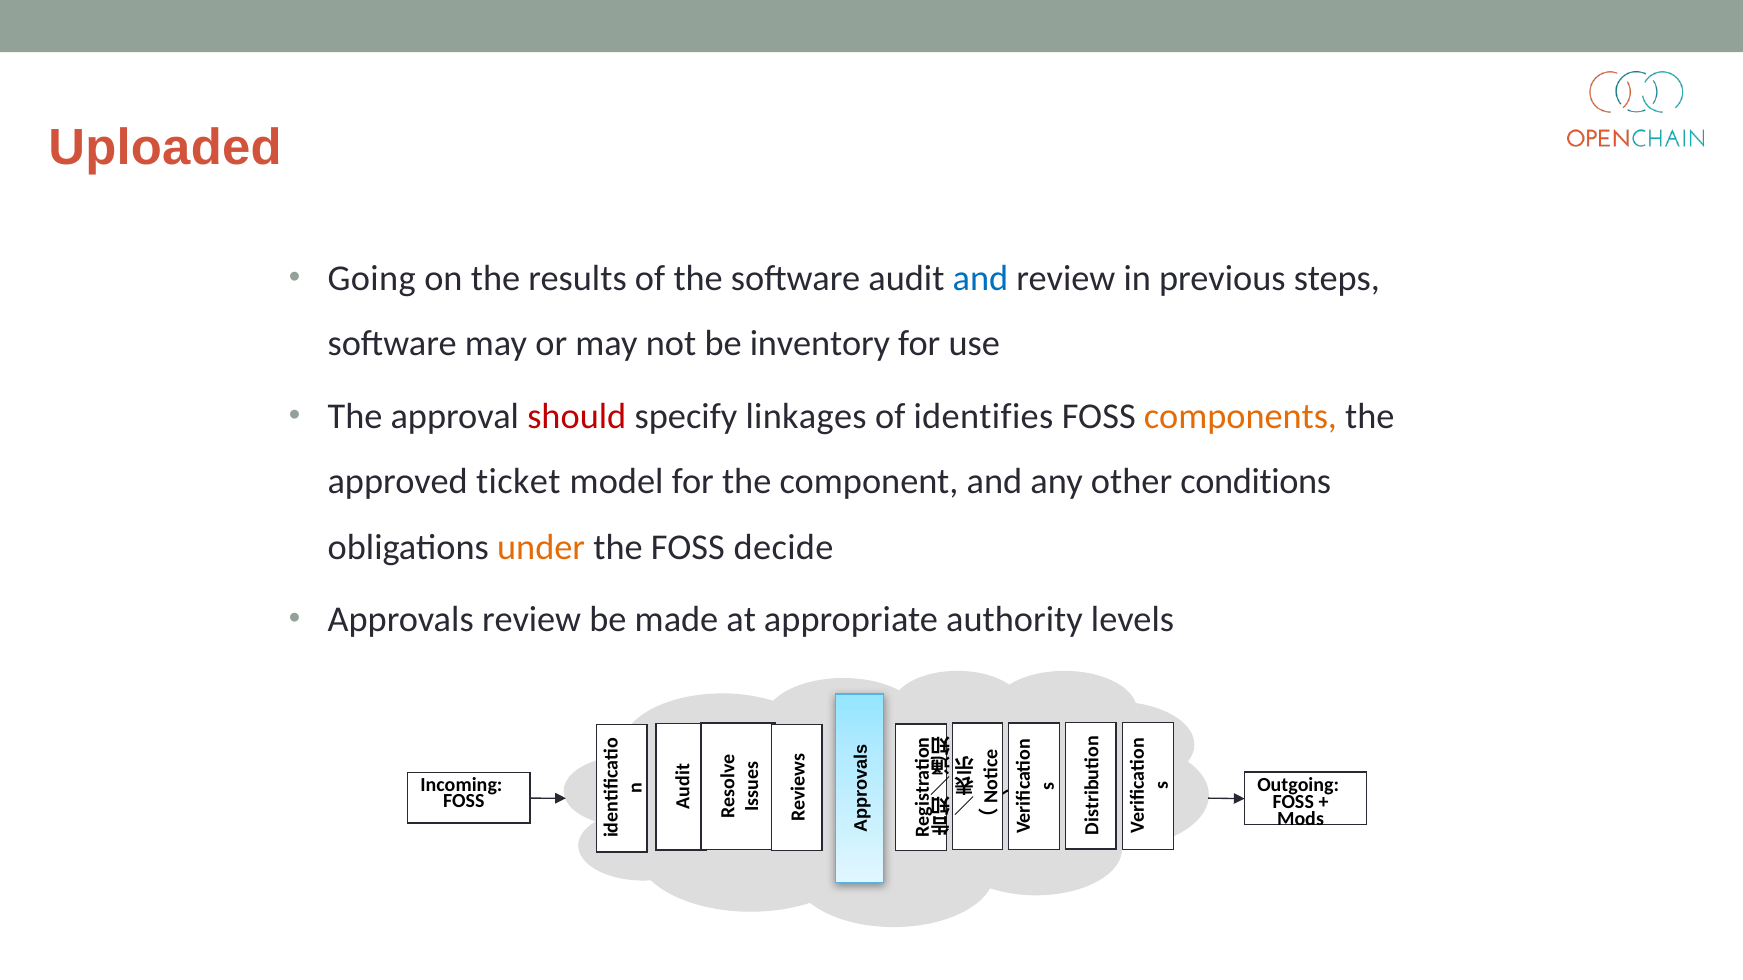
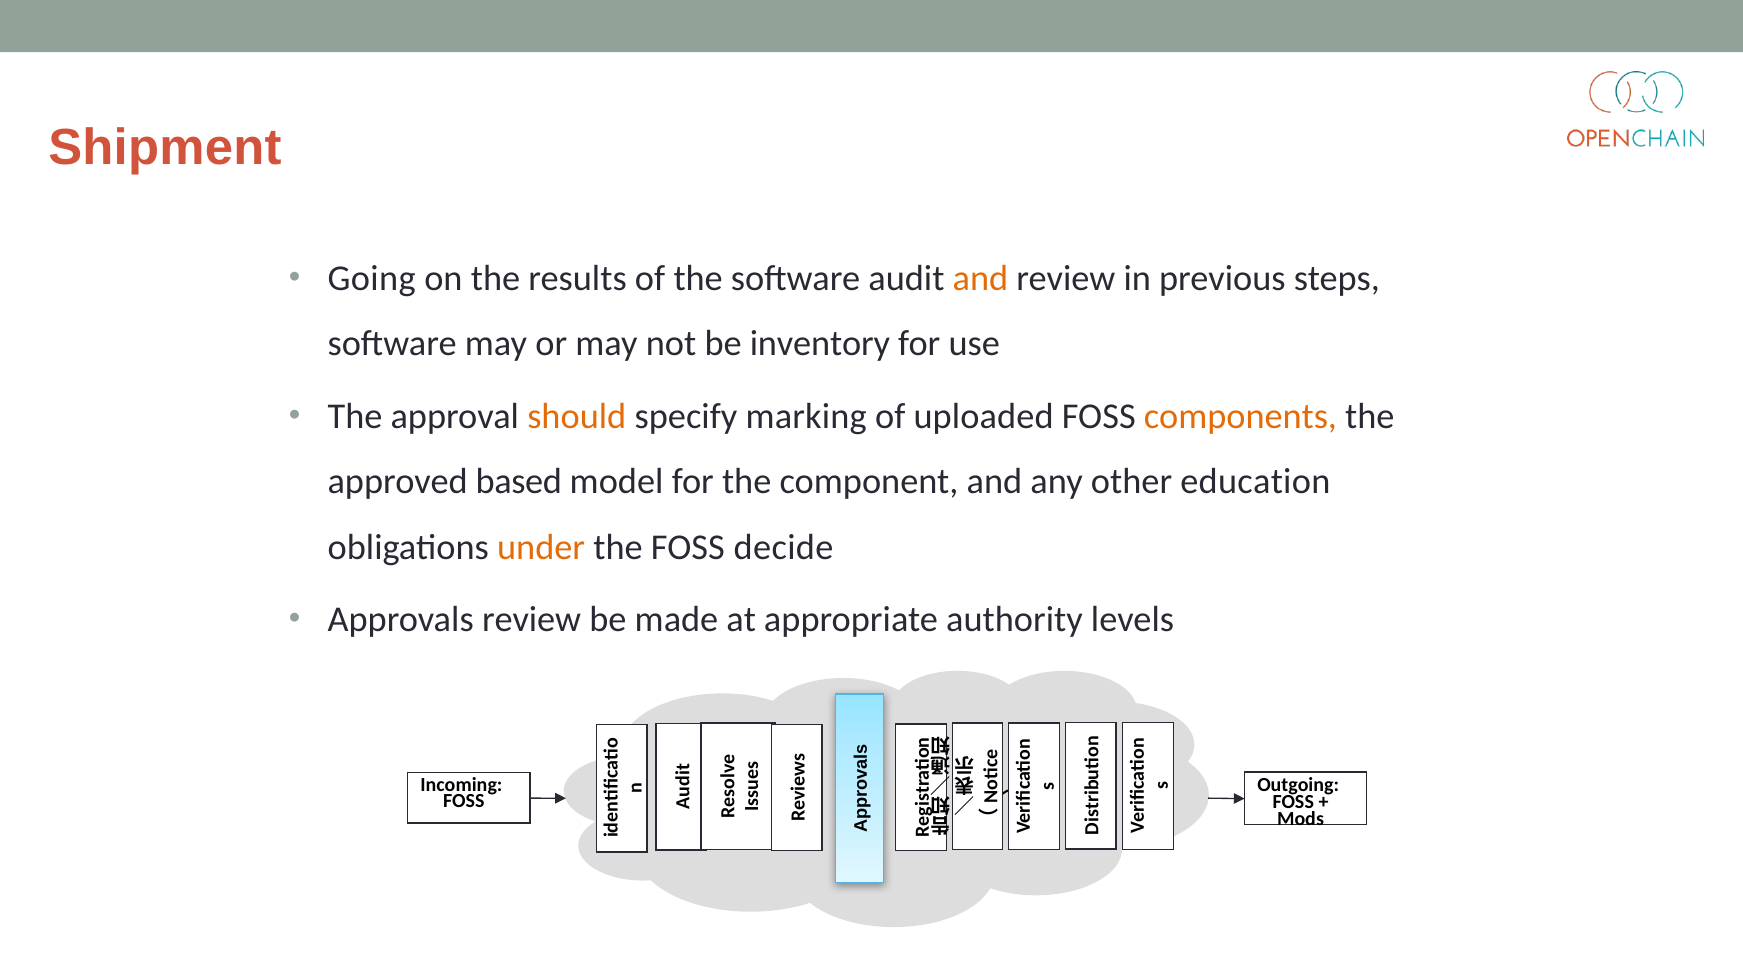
Uploaded: Uploaded -> Shipment
and at (980, 279) colour: blue -> orange
should colour: red -> orange
linkages: linkages -> marking
identifies: identifies -> uploaded
ticket: ticket -> based
conditions: conditions -> education
